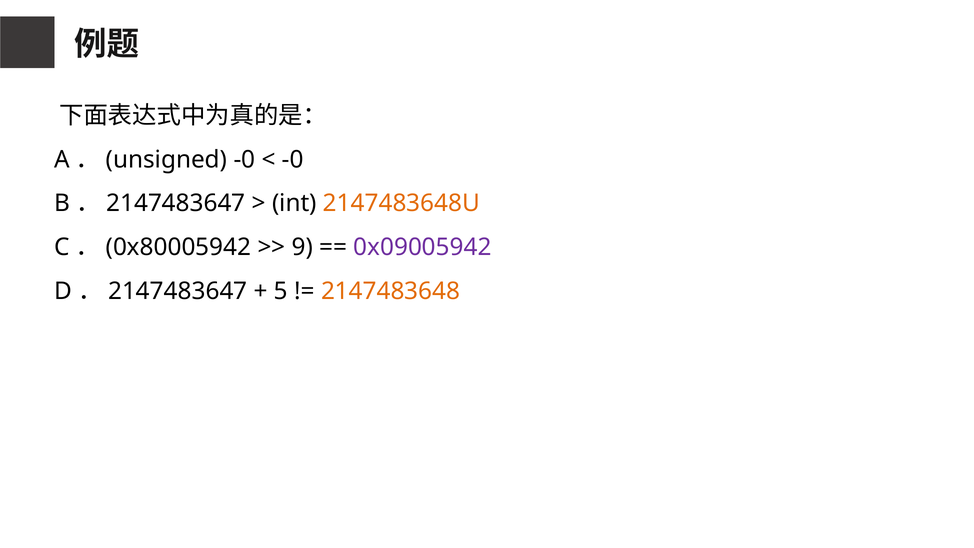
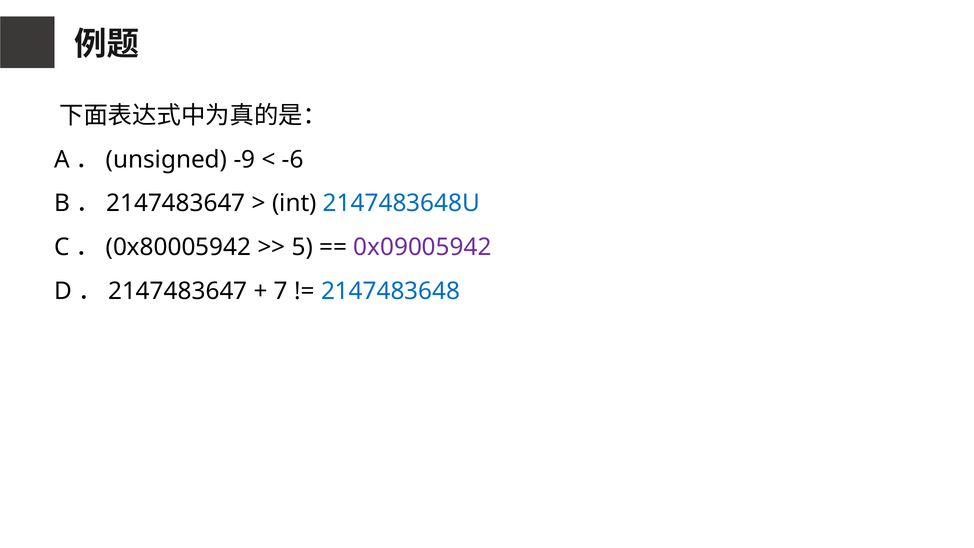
-0 at (244, 160): -0 -> -9
-0 at (293, 160): -0 -> -6
2147483648U colour: orange -> blue
9: 9 -> 5
5: 5 -> 7
2147483648 colour: orange -> blue
